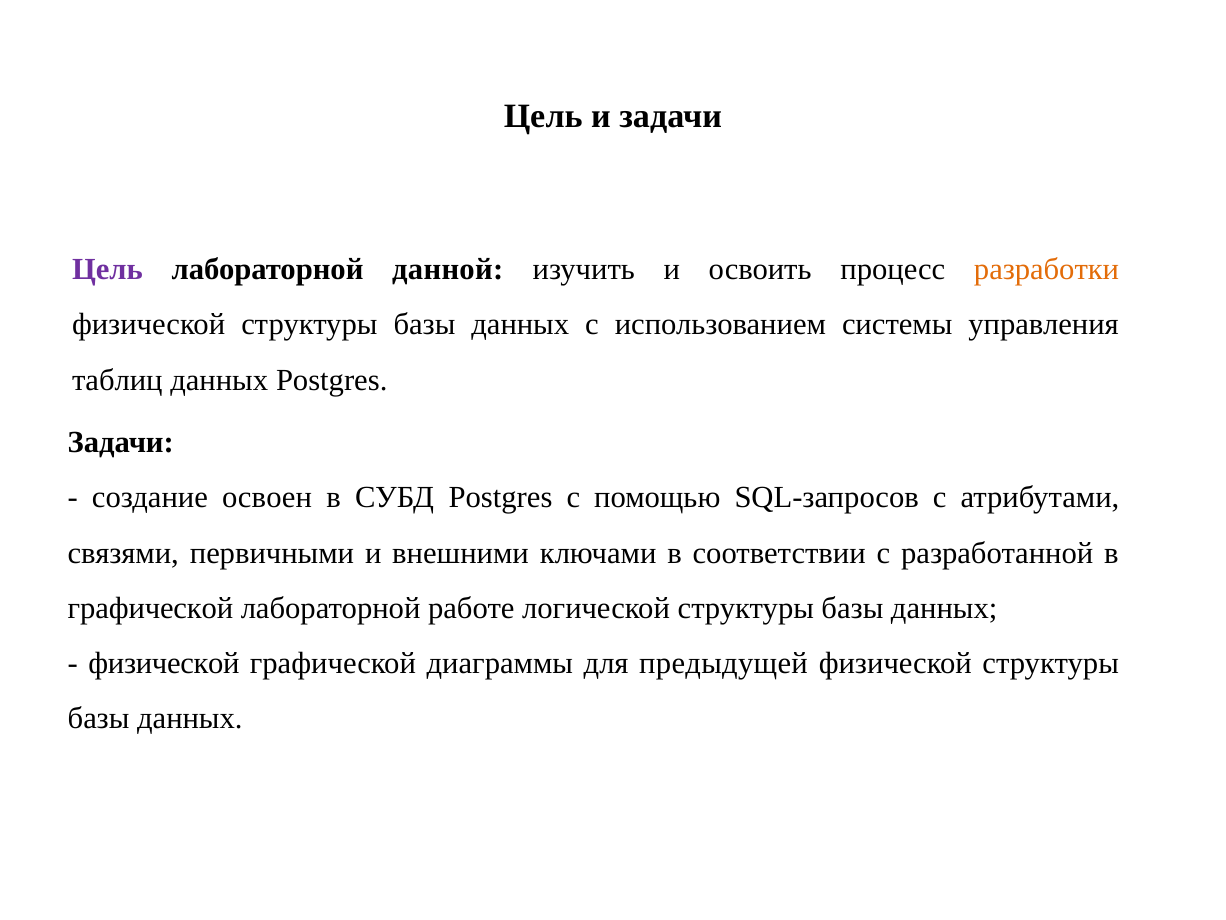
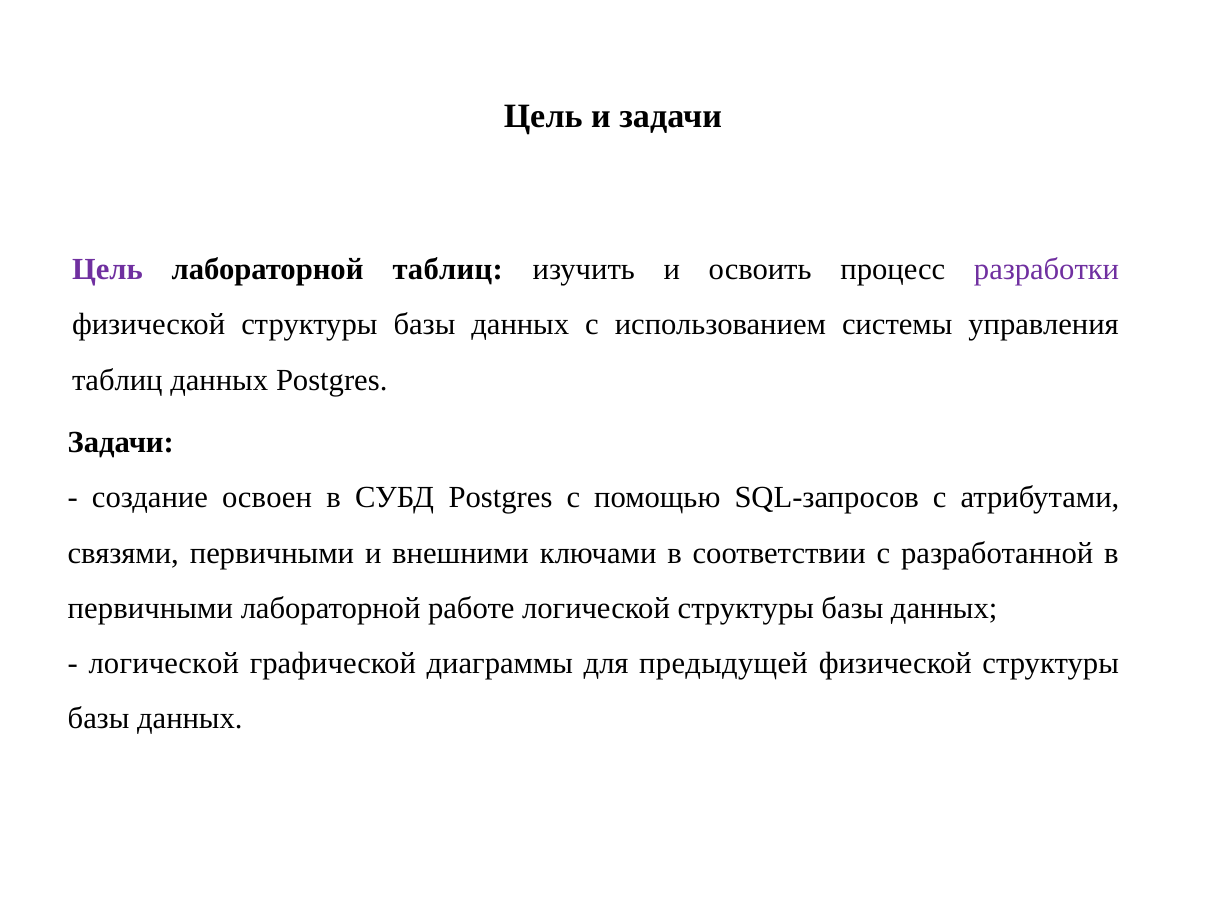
лабораторной данной: данной -> таблиц
разработки colour: orange -> purple
графической at (150, 608): графической -> первичными
физической at (164, 663): физической -> логической
